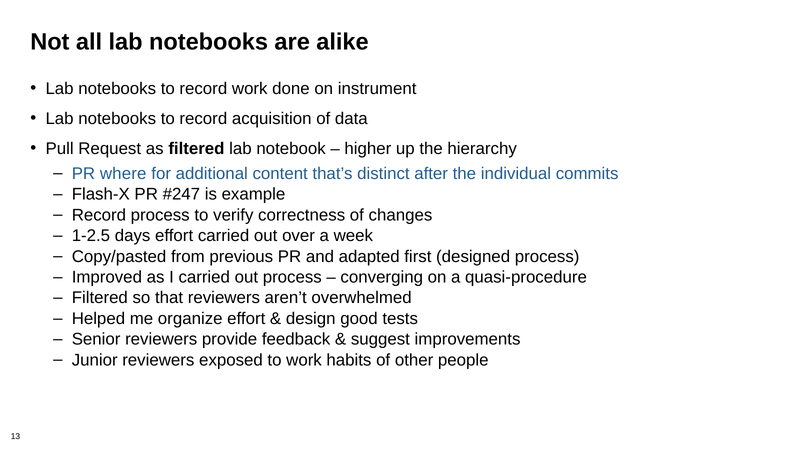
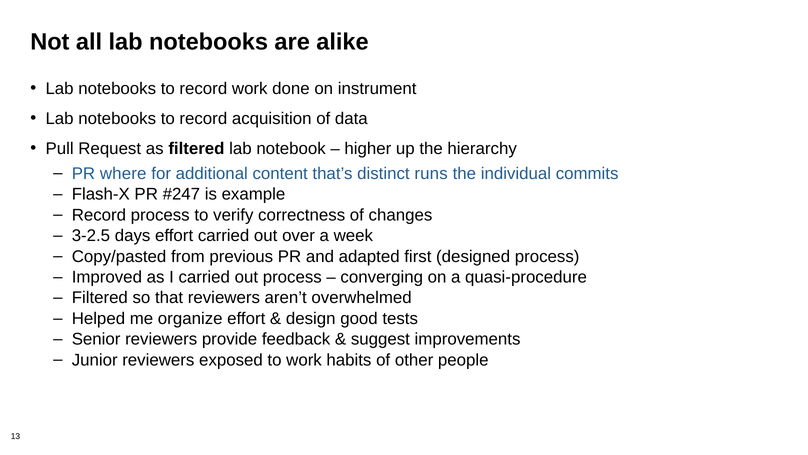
after: after -> runs
1-2.5: 1-2.5 -> 3-2.5
